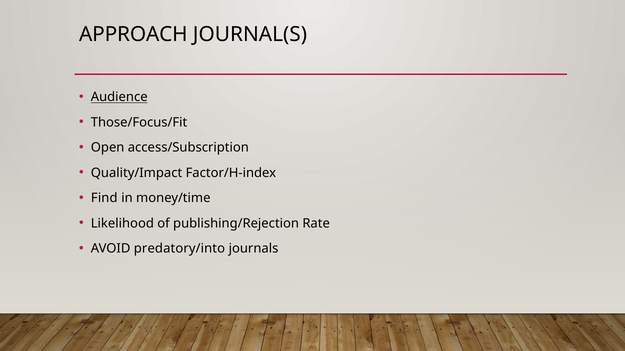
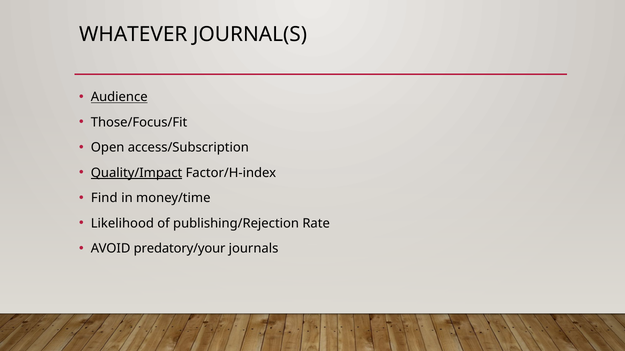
APPROACH: APPROACH -> WHATEVER
Quality/Impact underline: none -> present
predatory/into: predatory/into -> predatory/your
